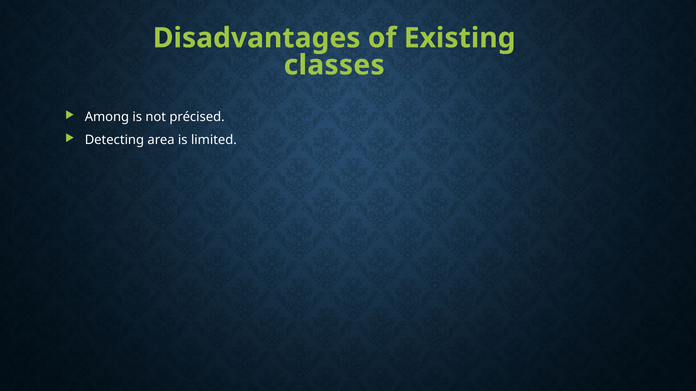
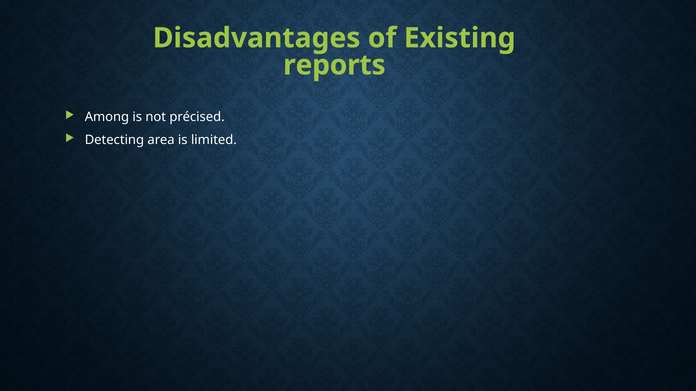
classes: classes -> reports
